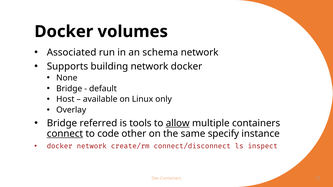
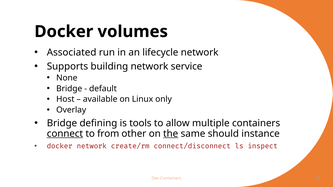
schema: schema -> lifecycle
network docker: docker -> service
referred: referred -> defining
allow underline: present -> none
code: code -> from
the underline: none -> present
specify: specify -> should
